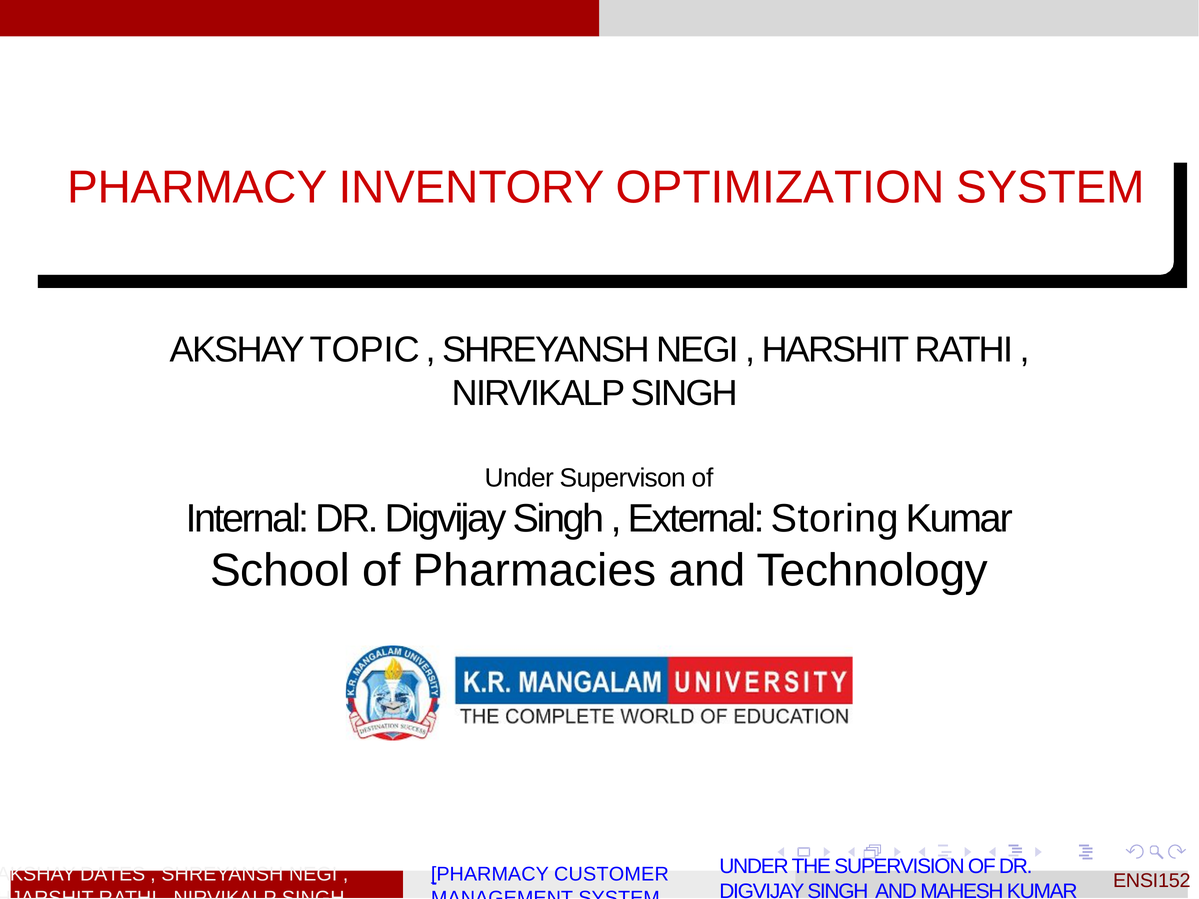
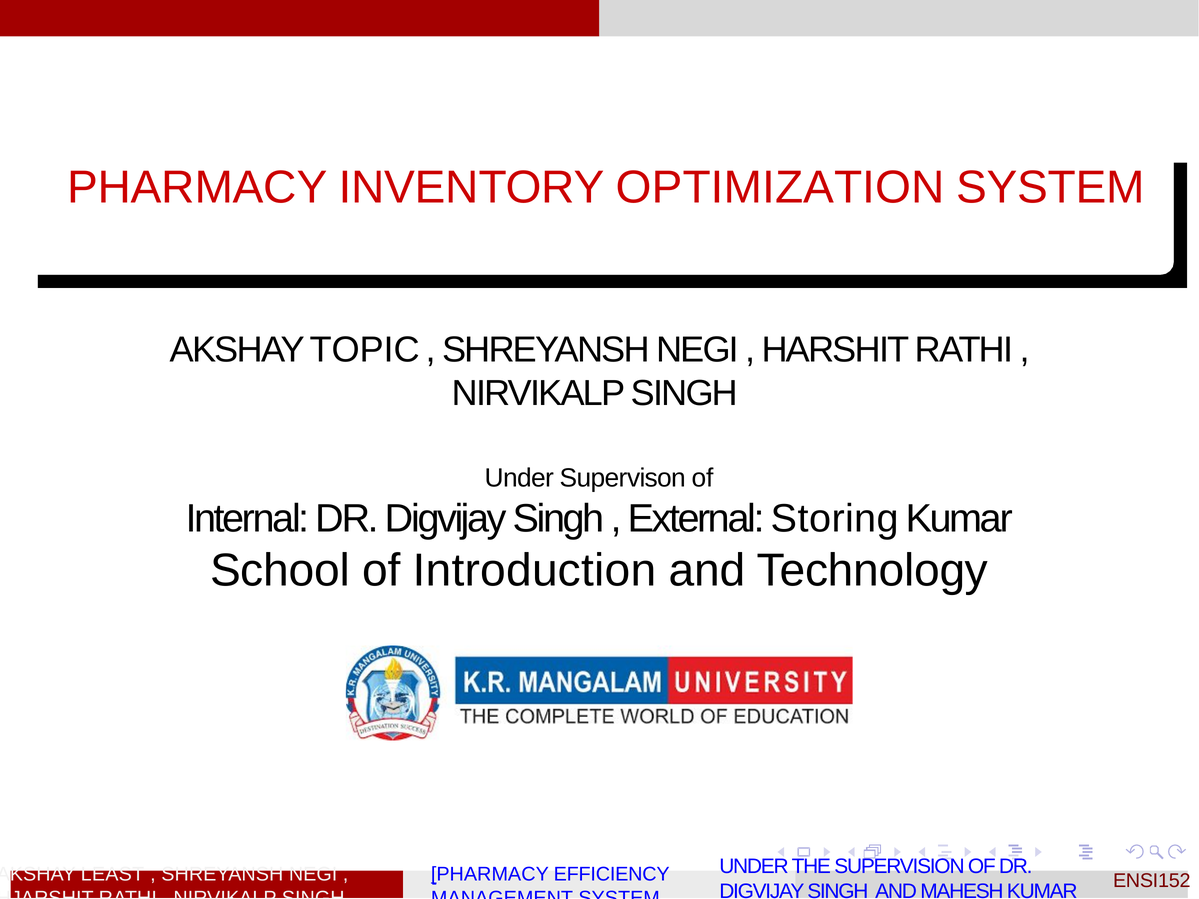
Pharmacies: Pharmacies -> Introduction
DATES: DATES -> LEAST
CUSTOMER: CUSTOMER -> EFFICIENCY
